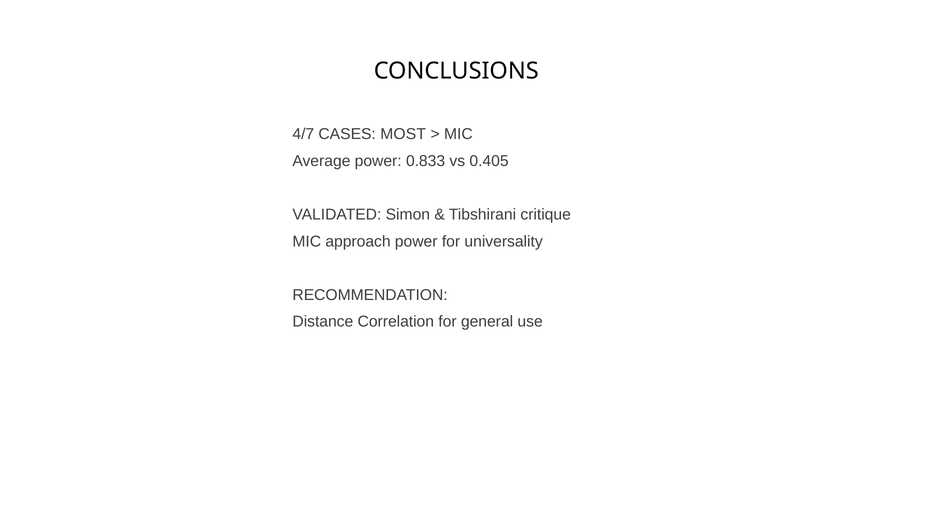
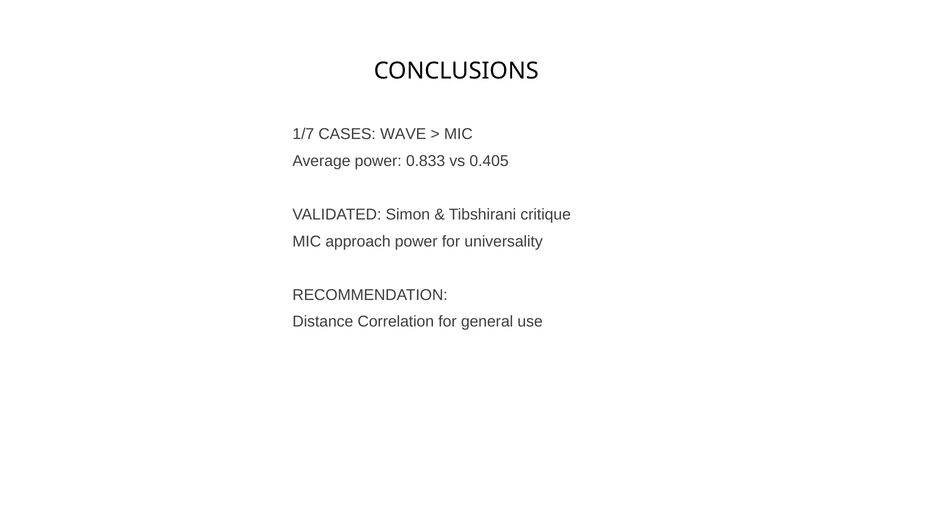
4/7: 4/7 -> 1/7
MOST: MOST -> WAVE
